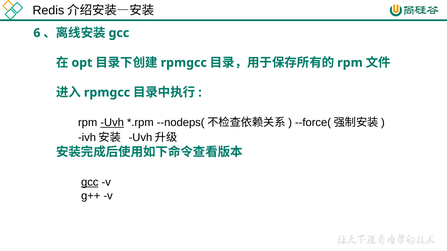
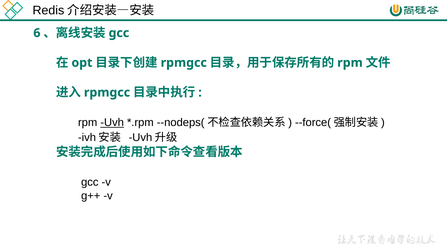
gcc at (90, 182) underline: present -> none
